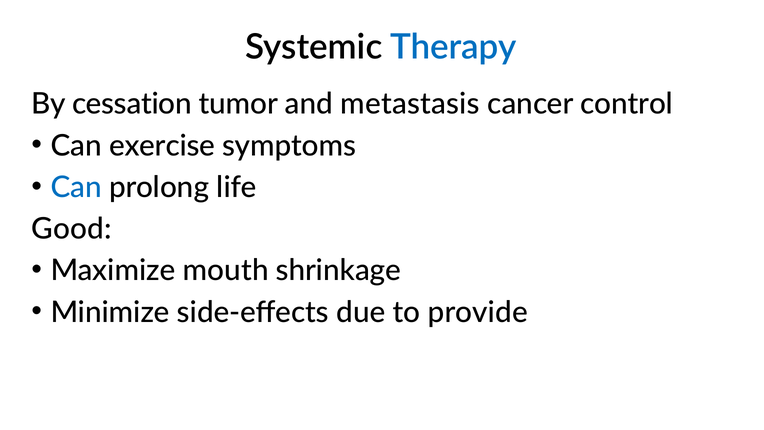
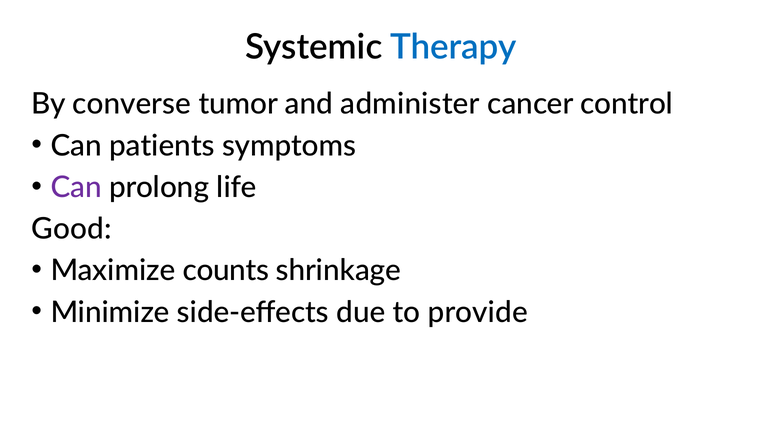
cessation: cessation -> converse
metastasis: metastasis -> administer
exercise: exercise -> patients
Can at (76, 187) colour: blue -> purple
mouth: mouth -> counts
